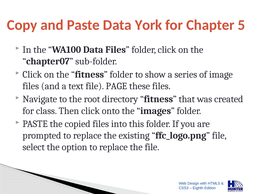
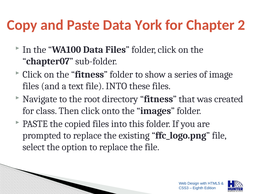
5: 5 -> 2
file PAGE: PAGE -> INTO
